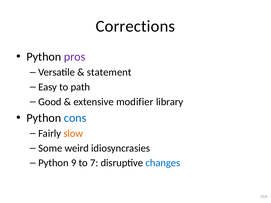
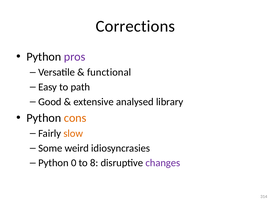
statement: statement -> functional
modifier: modifier -> analysed
cons colour: blue -> orange
9: 9 -> 0
7: 7 -> 8
changes colour: blue -> purple
